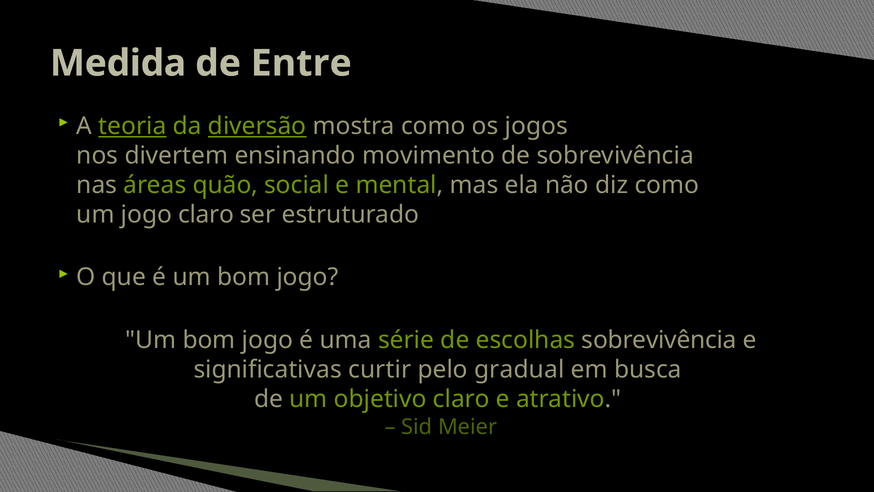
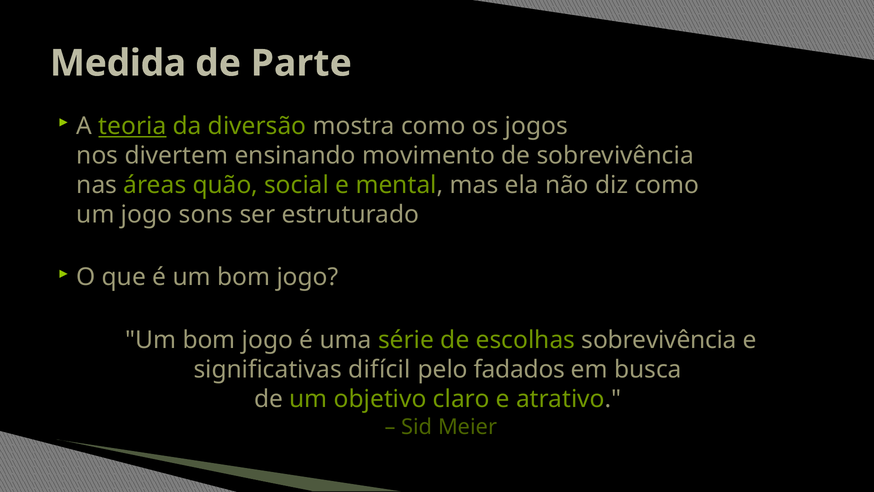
Entre: Entre -> Parte
diversão underline: present -> none
jogo claro: claro -> sons
curtir: curtir -> difícil
gradual: gradual -> fadados
